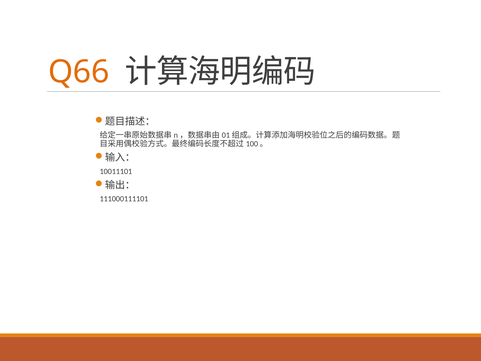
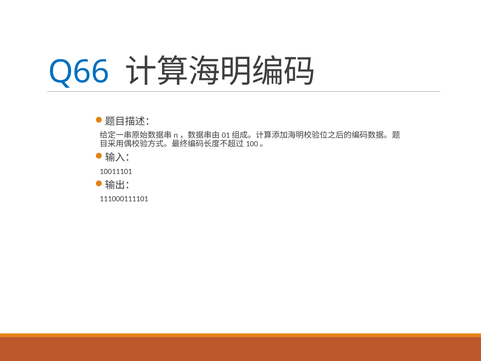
Q66 colour: orange -> blue
